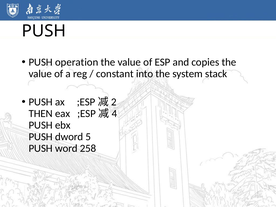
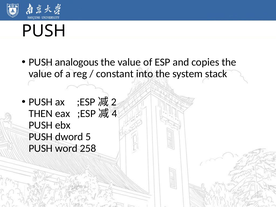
operation: operation -> analogous
